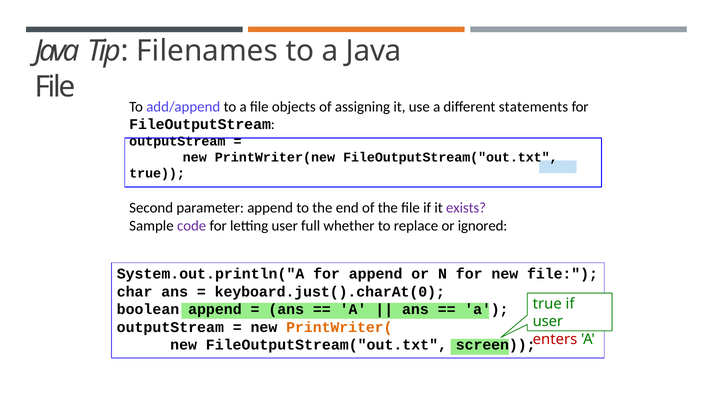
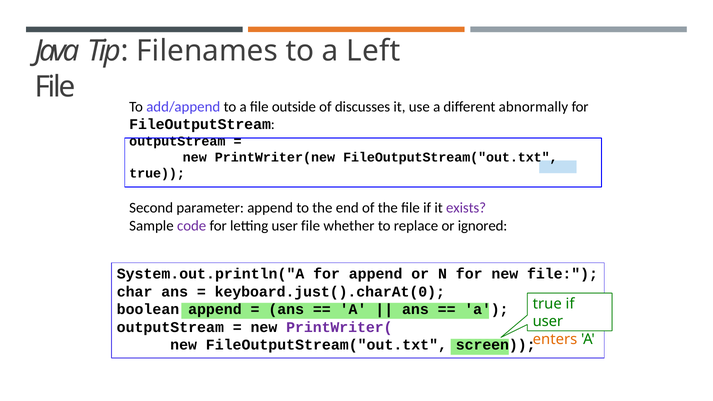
a Java: Java -> Left
objects: objects -> outside
assigning: assigning -> discusses
statements: statements -> abnormally
user full: full -> file
PrintWriter( colour: orange -> purple
enters colour: red -> orange
